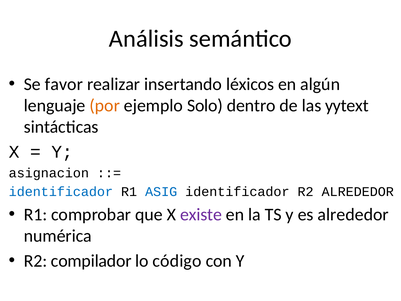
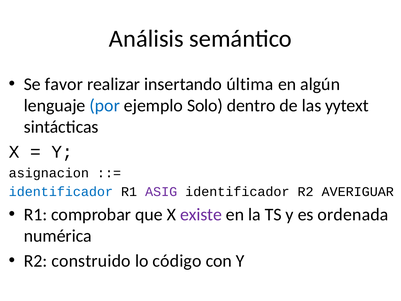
léxicos: léxicos -> última
por colour: orange -> blue
ASIG colour: blue -> purple
R2 ALREDEDOR: ALREDEDOR -> AVERIGUAR
es alrededor: alrededor -> ordenada
compilador: compilador -> construido
